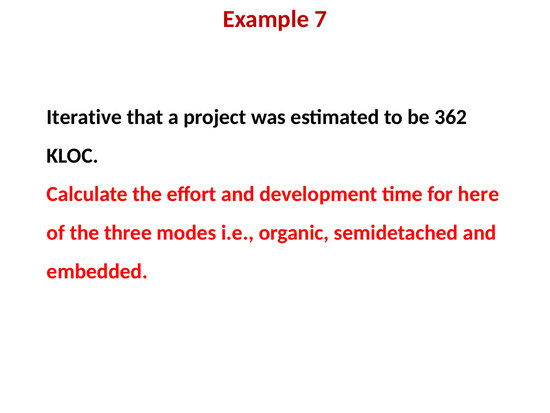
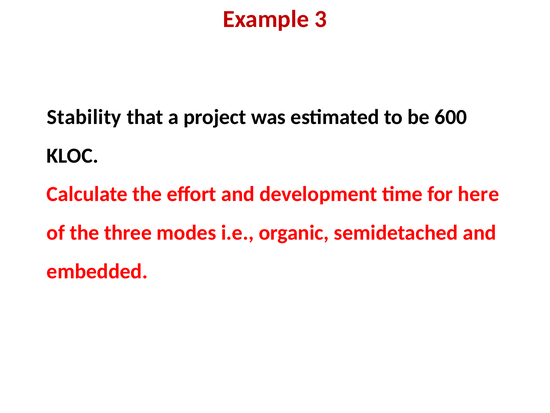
7: 7 -> 3
Iterative: Iterative -> Stability
362: 362 -> 600
